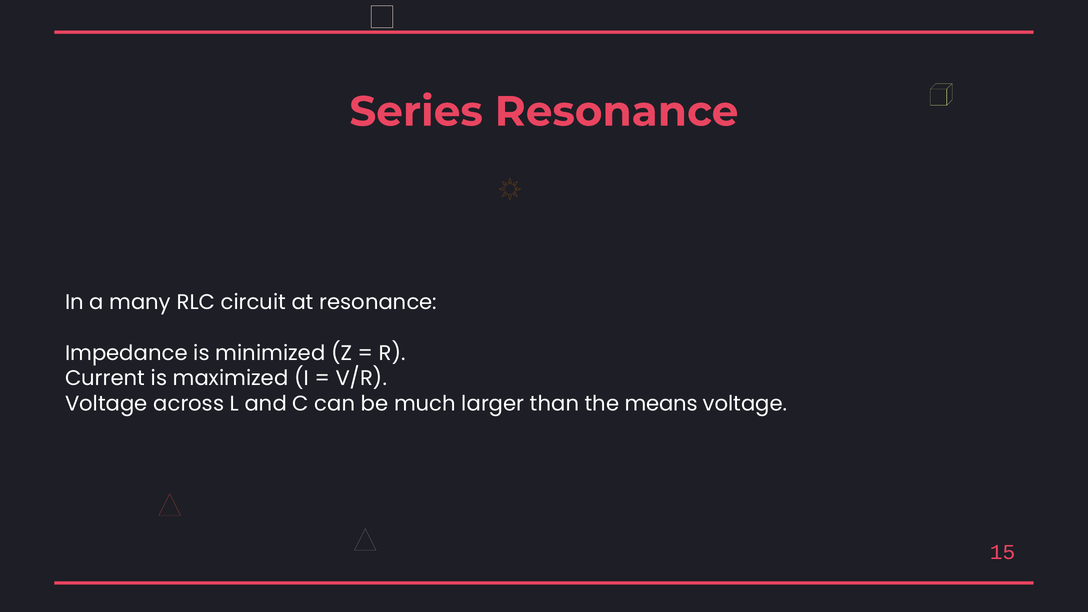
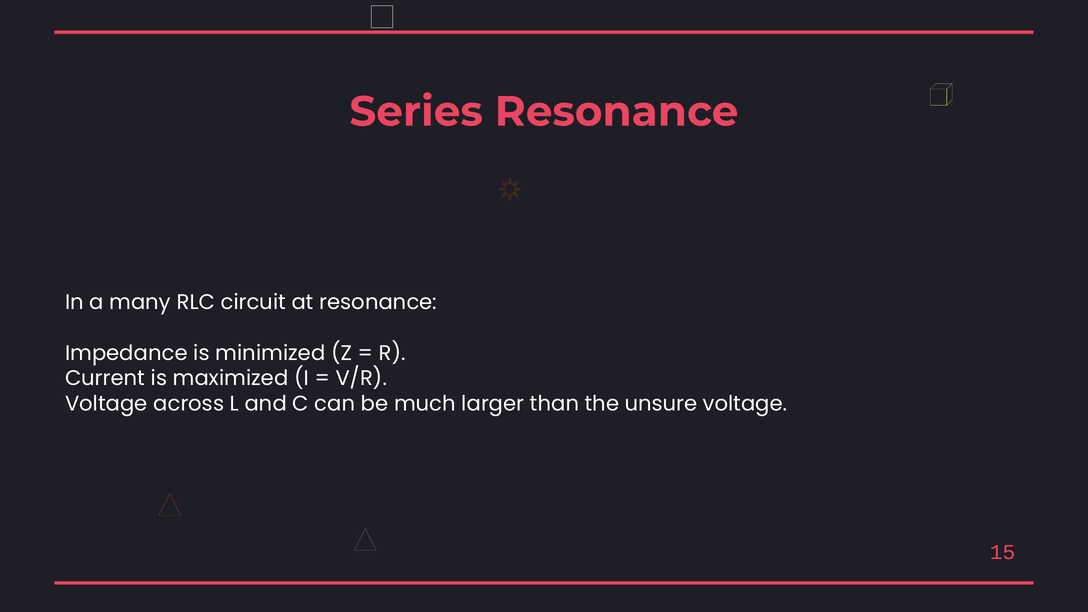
means: means -> unsure
